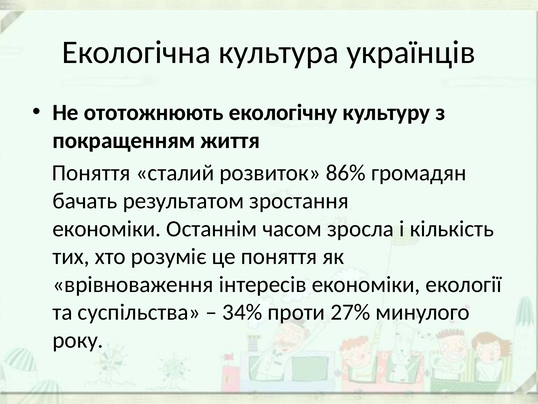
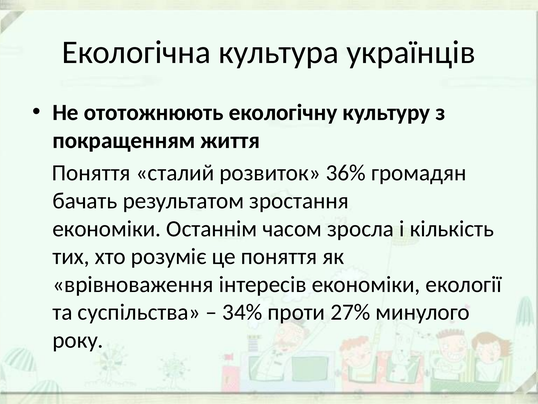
86%: 86% -> 36%
